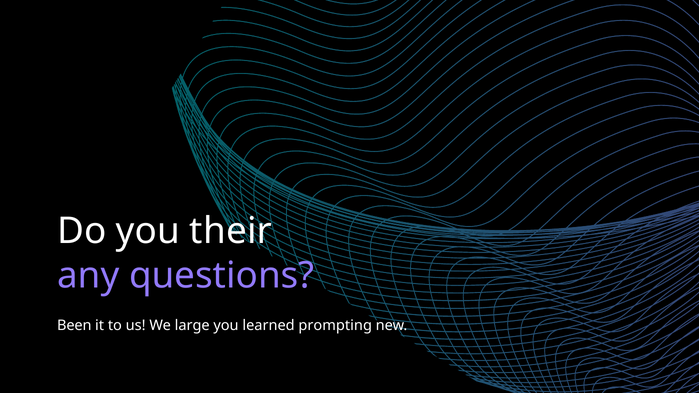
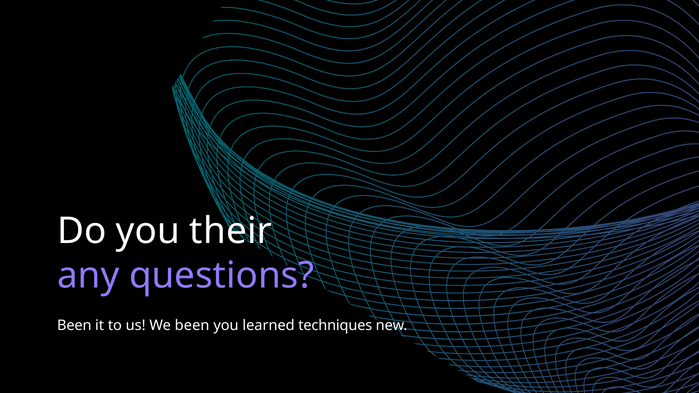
We large: large -> been
prompting: prompting -> techniques
